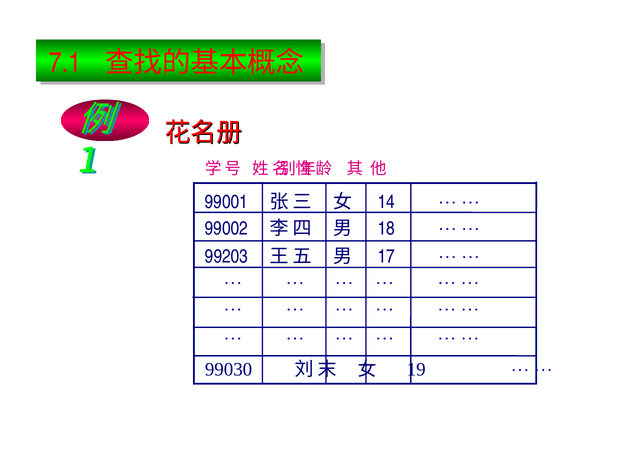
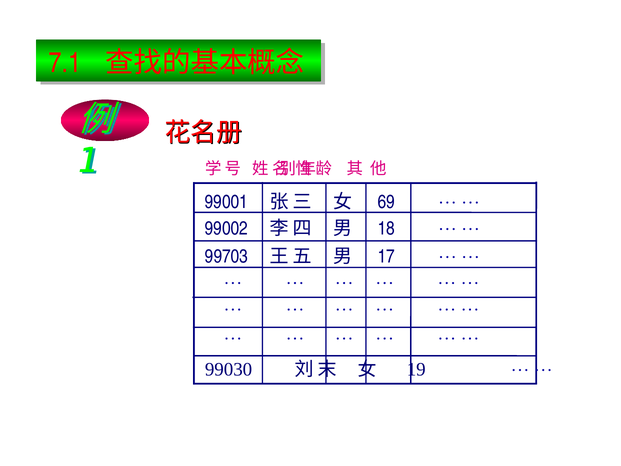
14: 14 -> 69
99203: 99203 -> 99703
